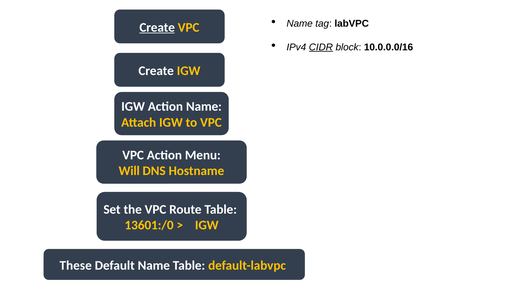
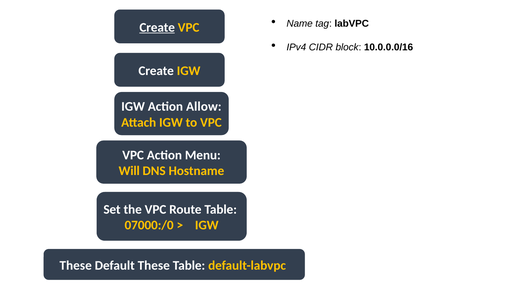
CIDR underline: present -> none
Action Name: Name -> Allow
13601:/0: 13601:/0 -> 07000:/0
Default Name: Name -> These
